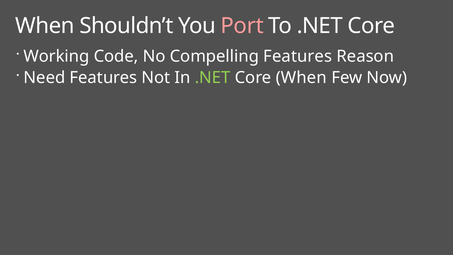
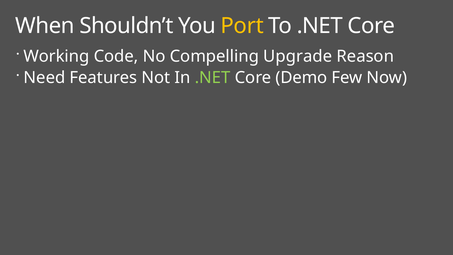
Port colour: pink -> yellow
Compelling Features: Features -> Upgrade
Core When: When -> Demo
